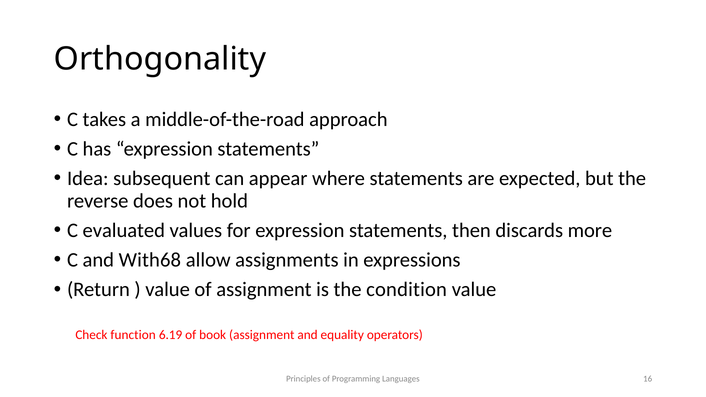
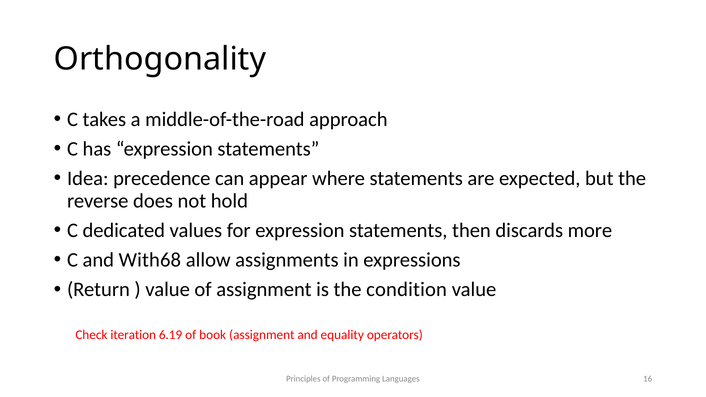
subsequent: subsequent -> precedence
evaluated: evaluated -> dedicated
function: function -> iteration
